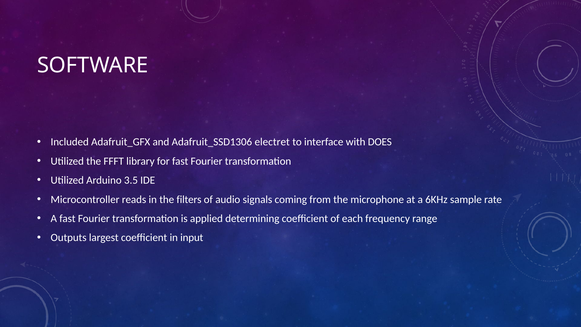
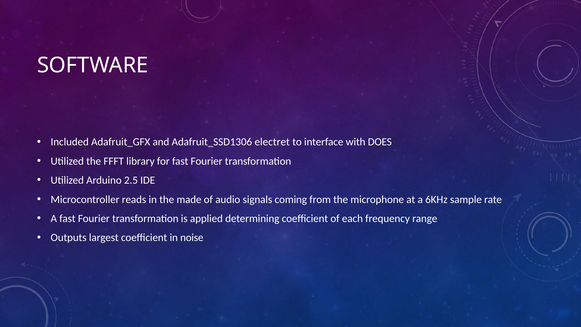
3.5: 3.5 -> 2.5
filters: filters -> made
input: input -> noise
